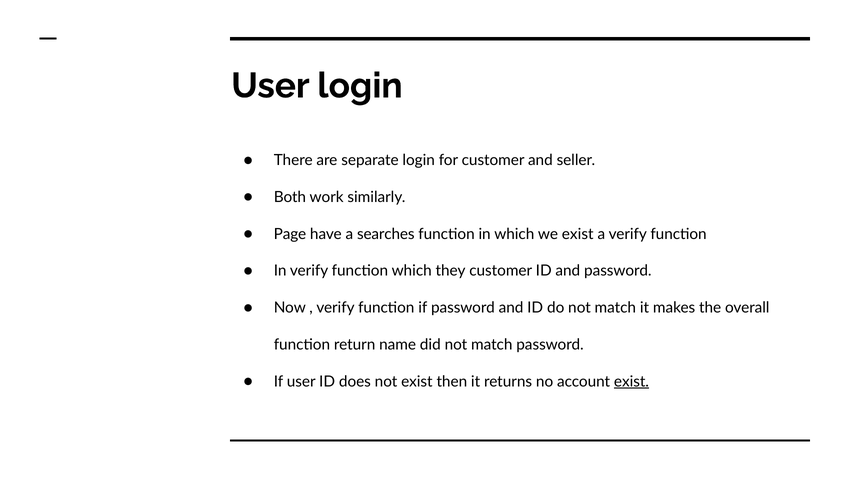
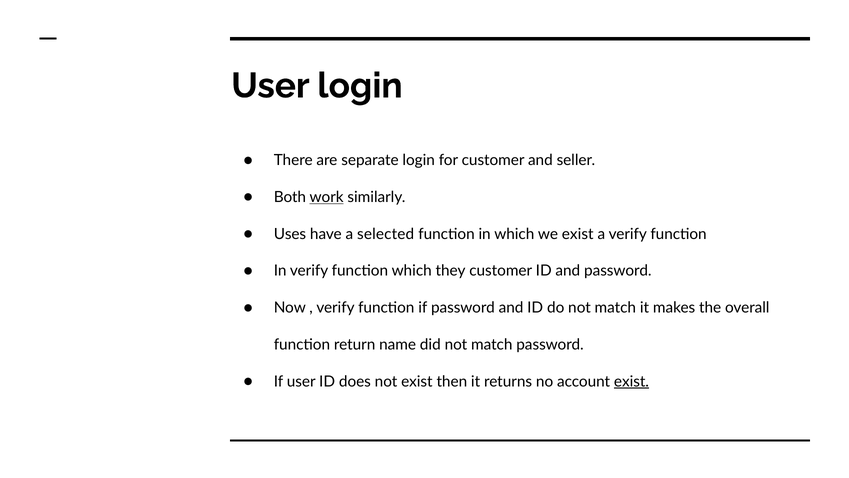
work underline: none -> present
Page: Page -> Uses
searches: searches -> selected
